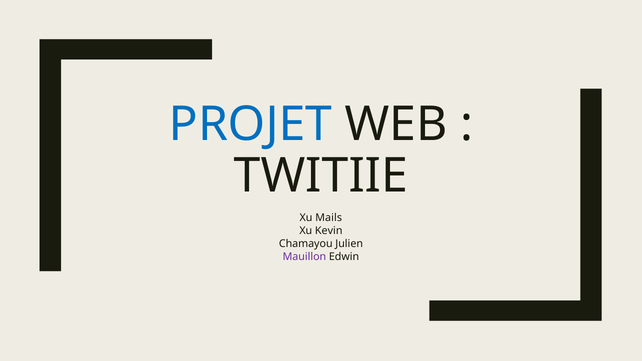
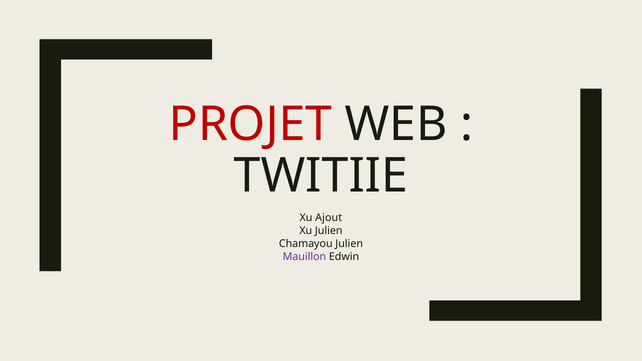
PROJET colour: blue -> red
Mails: Mails -> Ajout
Xu Kevin: Kevin -> Julien
